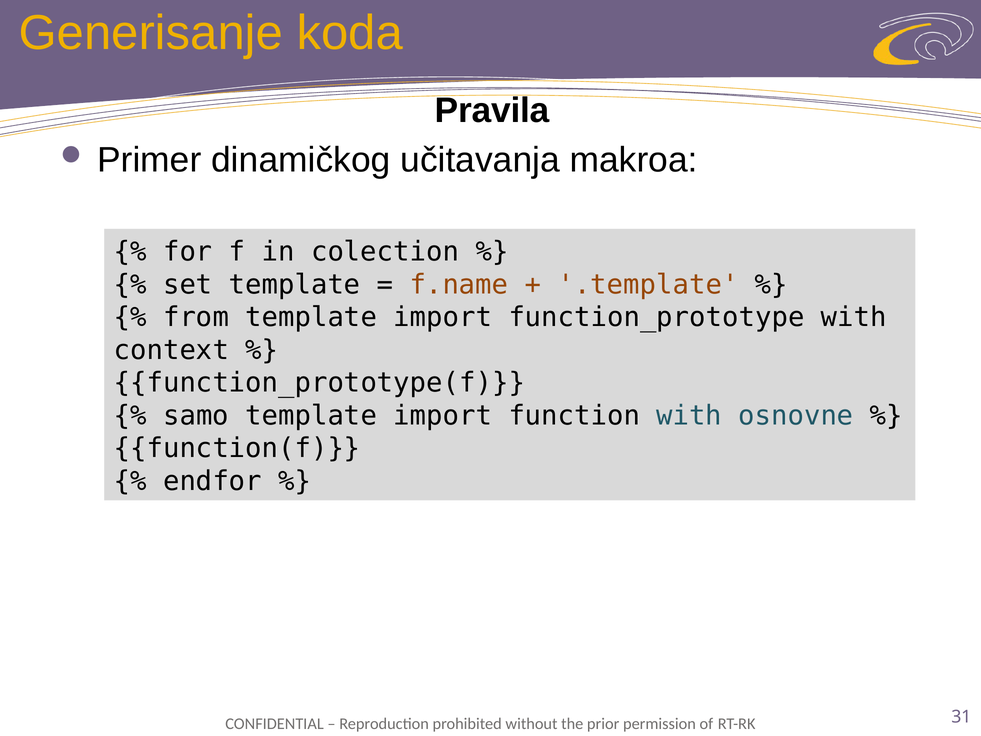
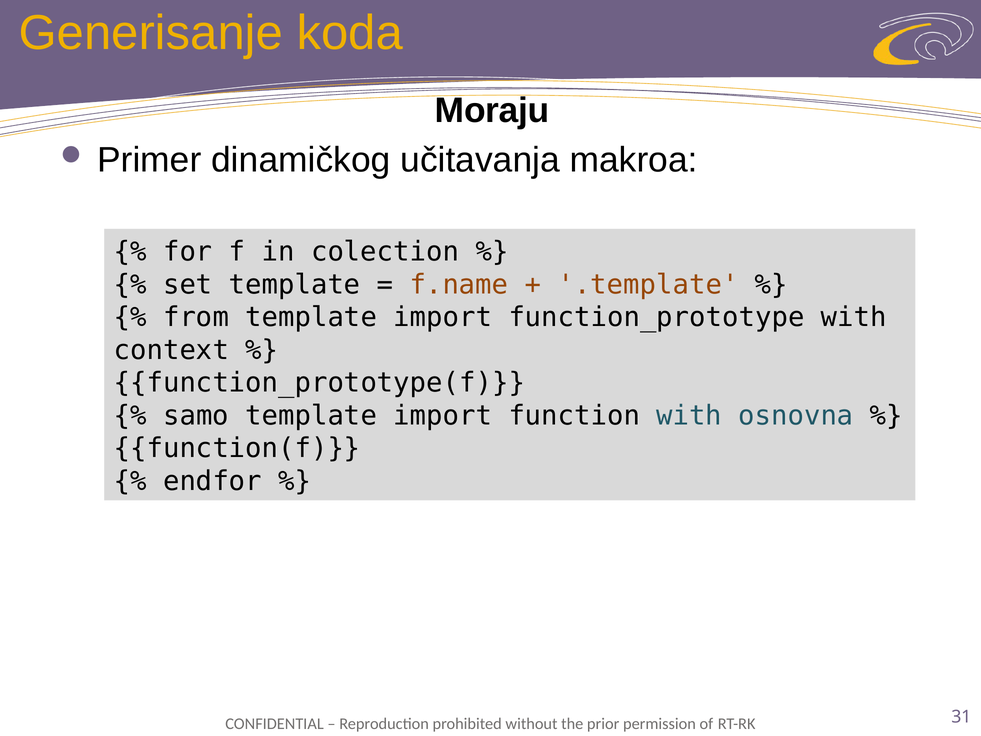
Pravila: Pravila -> Moraju
osnovne: osnovne -> osnovna
